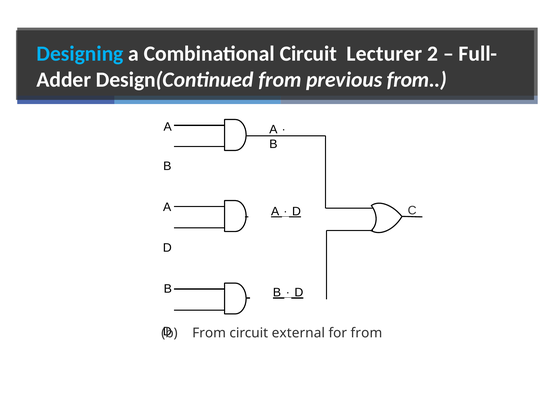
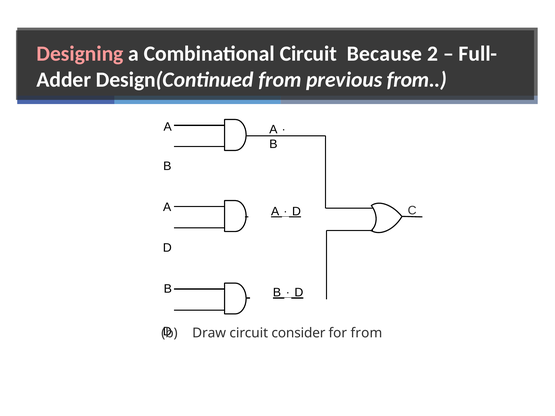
Designing colour: light blue -> pink
Lecturer: Lecturer -> Because
From at (209, 333): From -> Draw
external: external -> consider
